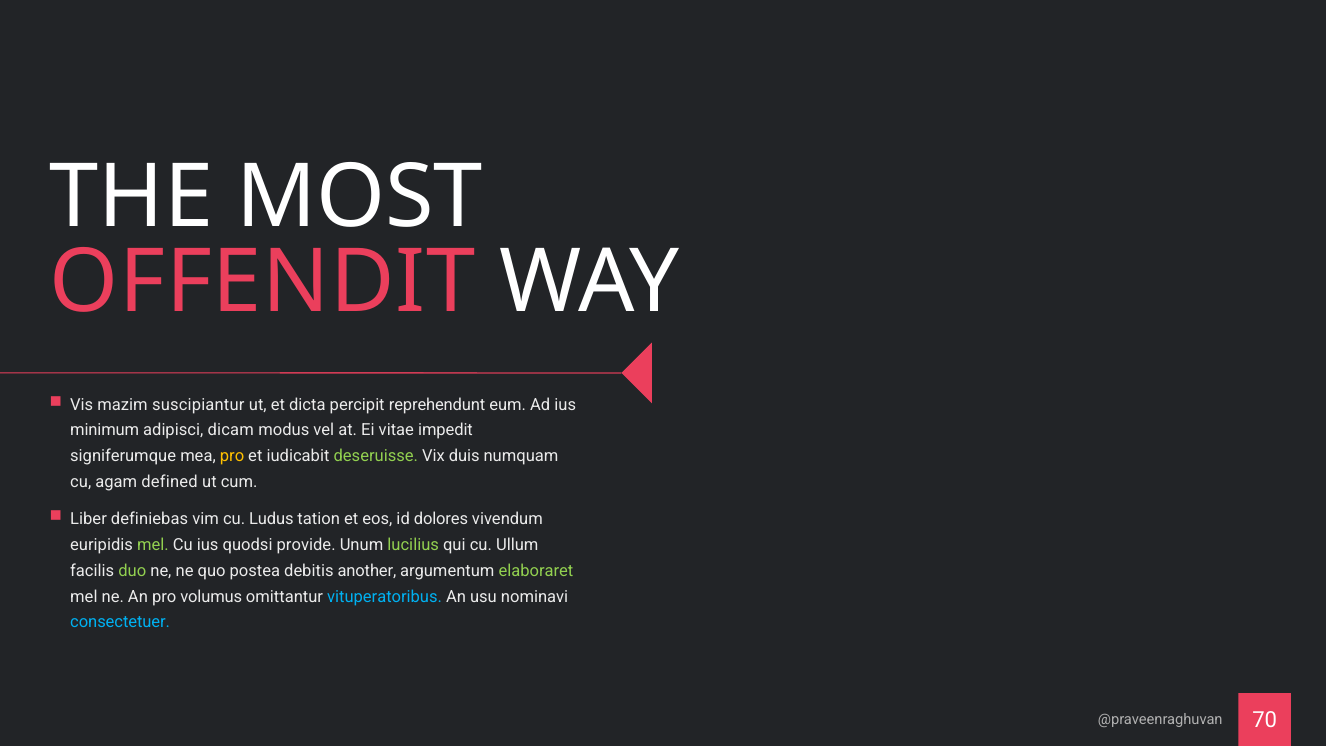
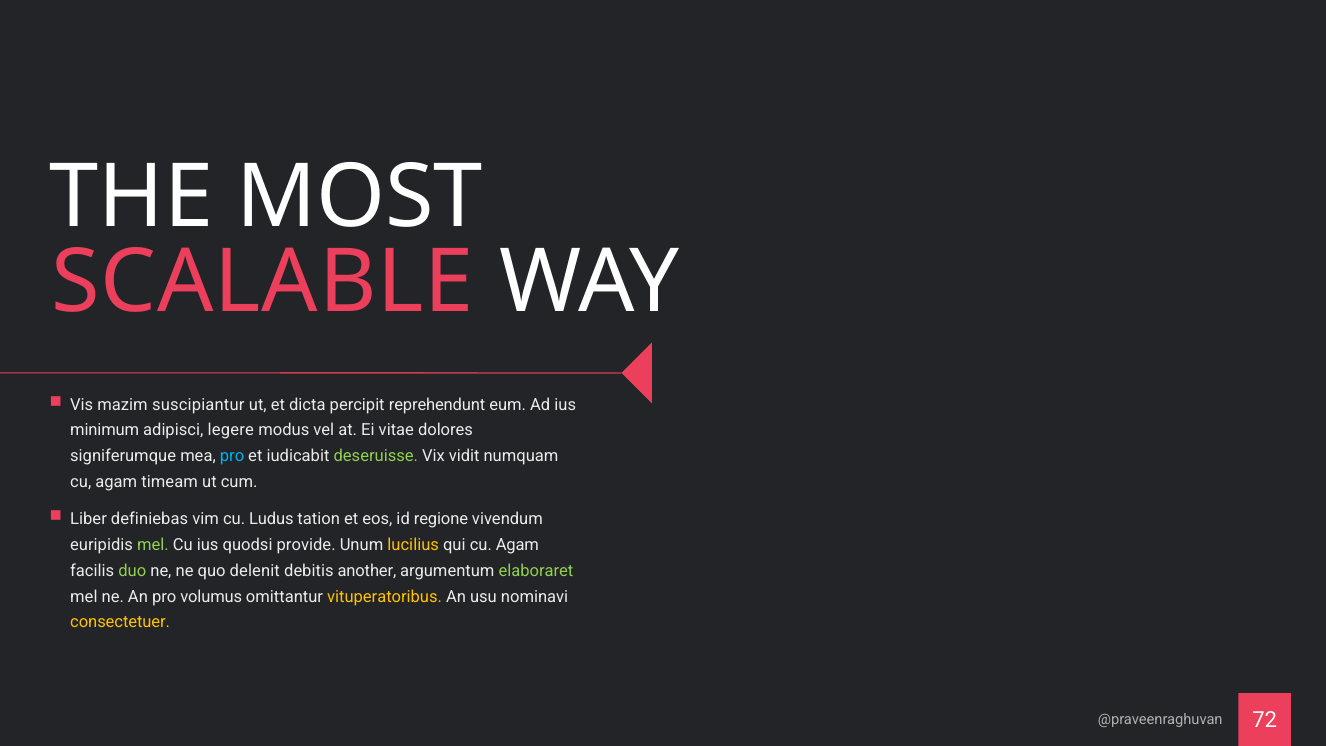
OFFENDIT: OFFENDIT -> SCALABLE
dicam: dicam -> legere
impedit: impedit -> dolores
pro at (232, 456) colour: yellow -> light blue
duis: duis -> vidit
defined: defined -> timeam
dolores: dolores -> regione
lucilius colour: light green -> yellow
qui cu Ullum: Ullum -> Agam
postea: postea -> delenit
vituperatoribus colour: light blue -> yellow
consectetuer colour: light blue -> yellow
70: 70 -> 72
